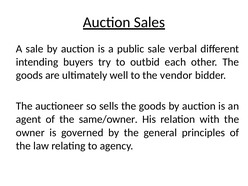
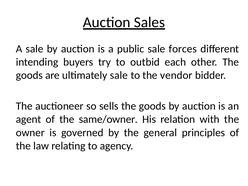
verbal: verbal -> forces
ultimately well: well -> sale
